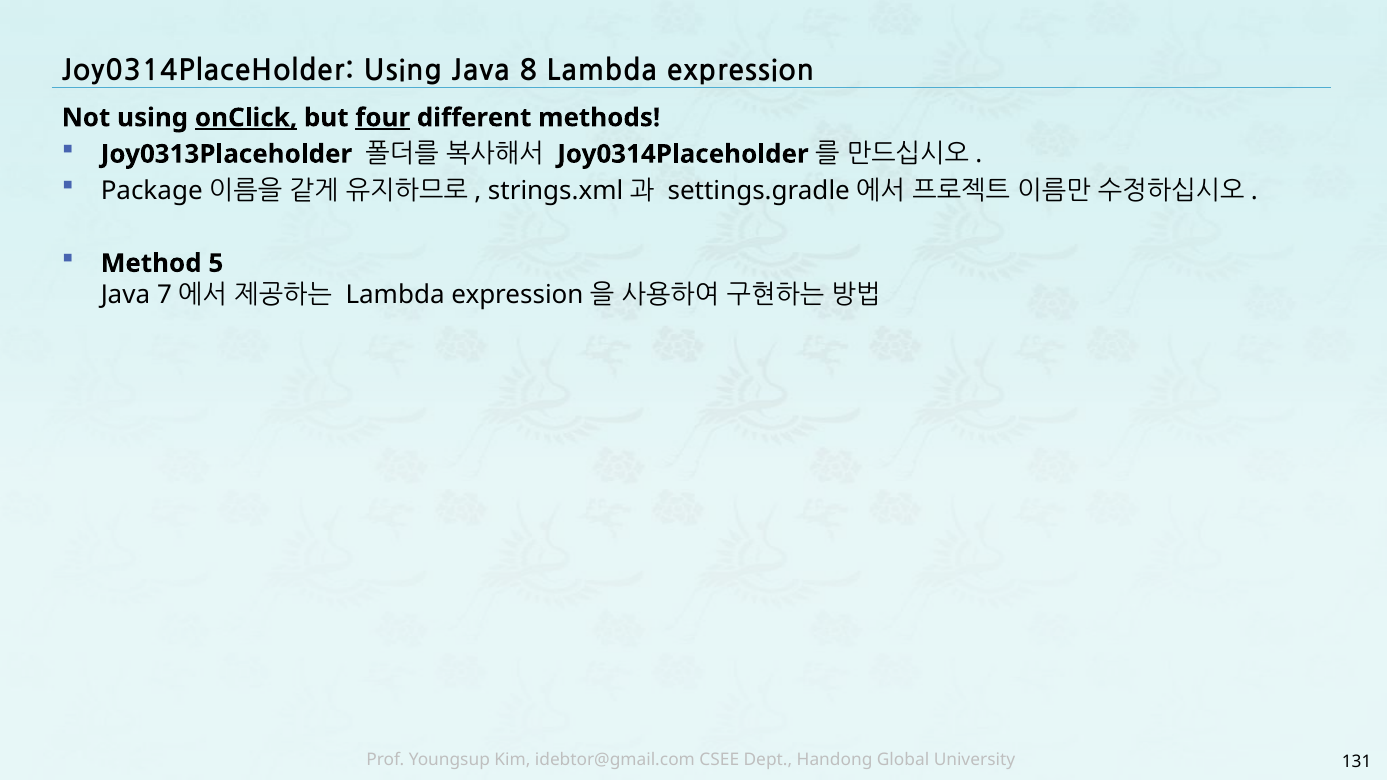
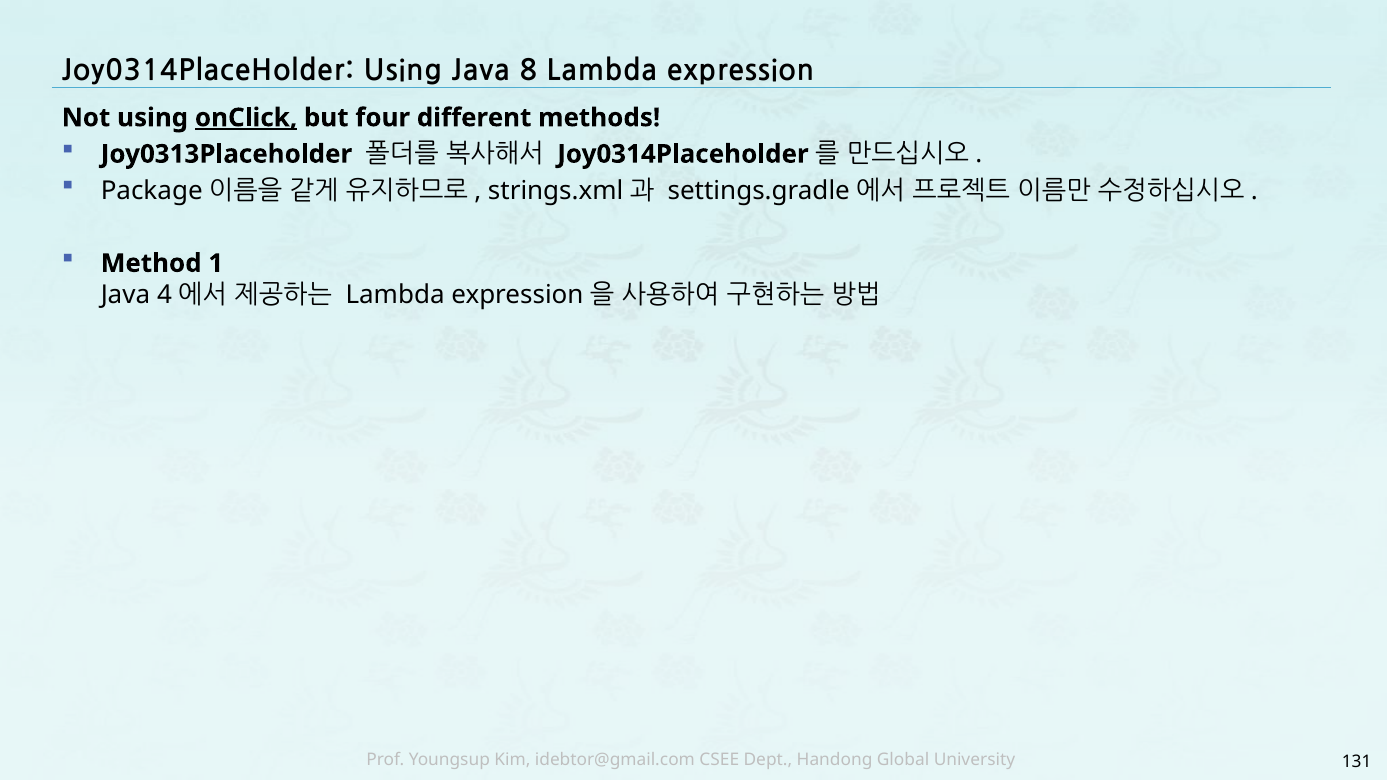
four underline: present -> none
5: 5 -> 1
7: 7 -> 4
